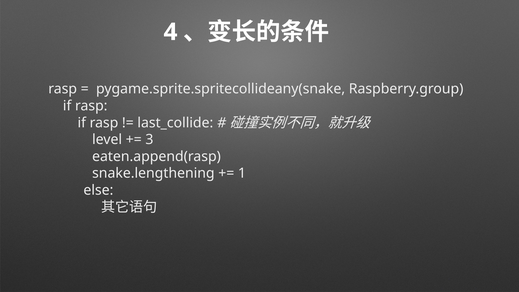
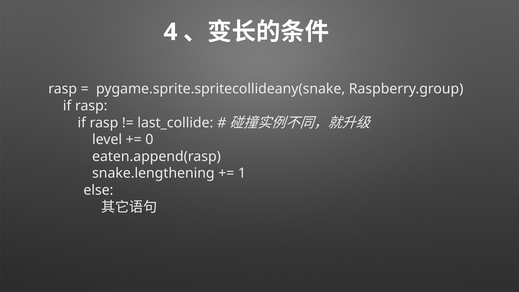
3: 3 -> 0
